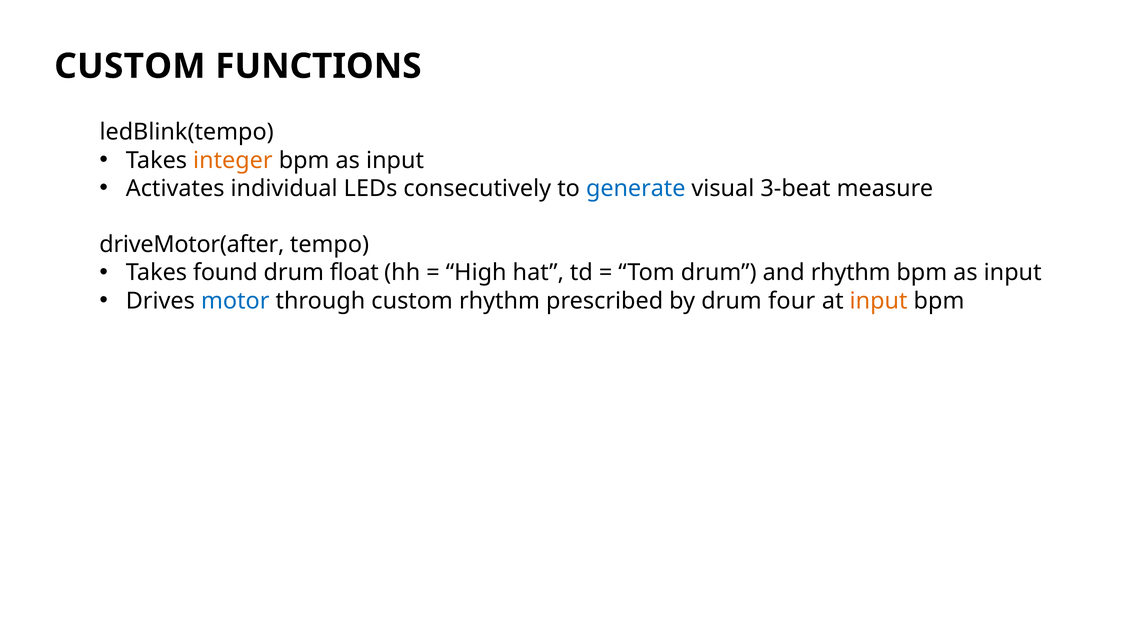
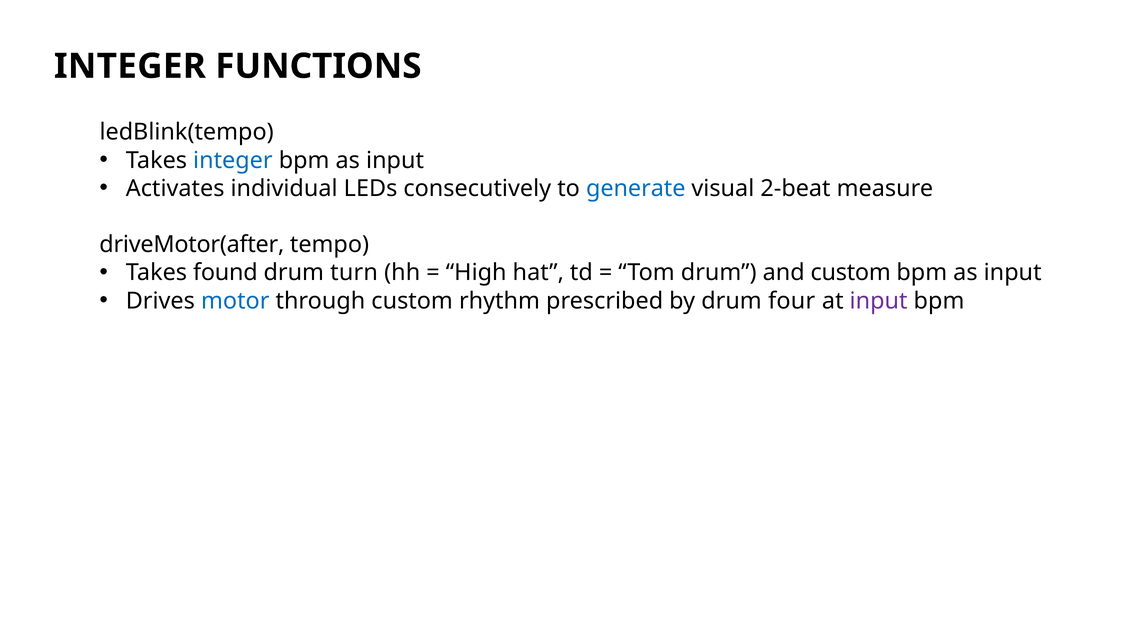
CUSTOM at (130, 66): CUSTOM -> INTEGER
integer at (233, 160) colour: orange -> blue
3-beat: 3-beat -> 2-beat
float: float -> turn
and rhythm: rhythm -> custom
input at (879, 301) colour: orange -> purple
